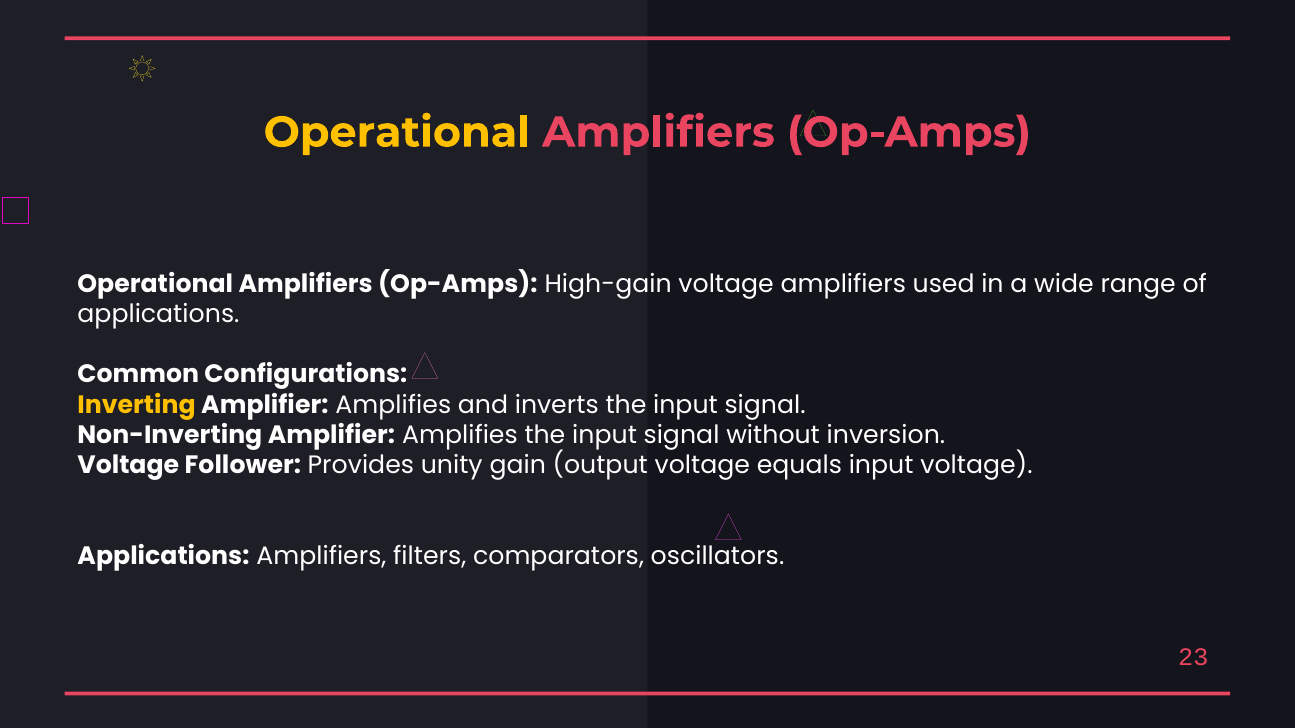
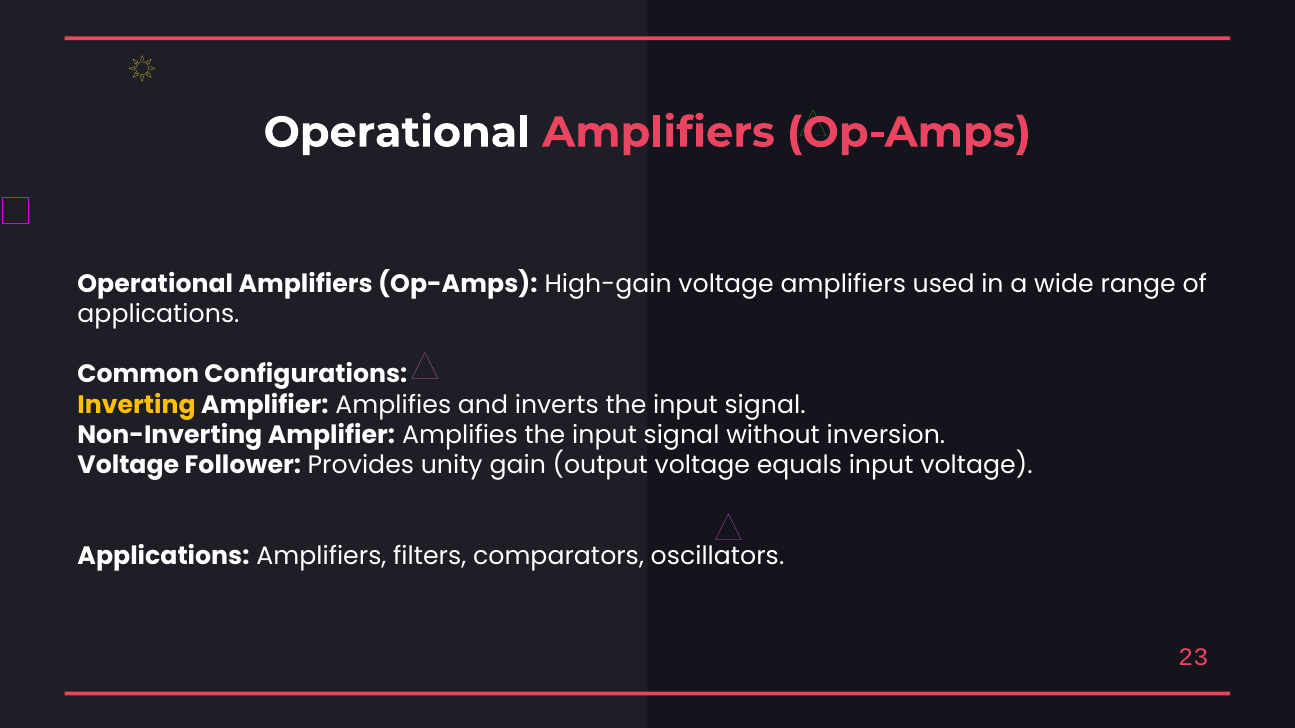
Operational at (397, 132) colour: yellow -> white
